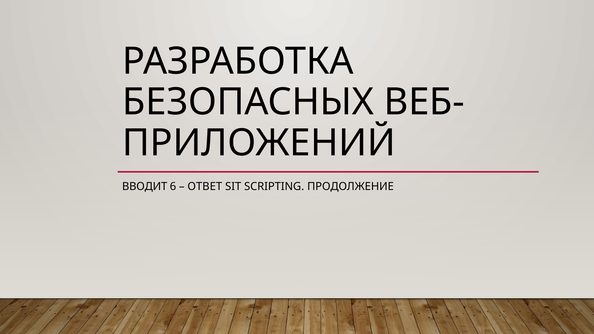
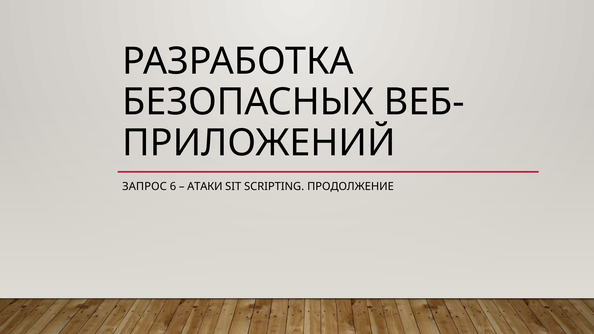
ВВОДИТ: ВВОДИТ -> ЗАПРОС
ОТВЕТ: ОТВЕТ -> АТАКИ
